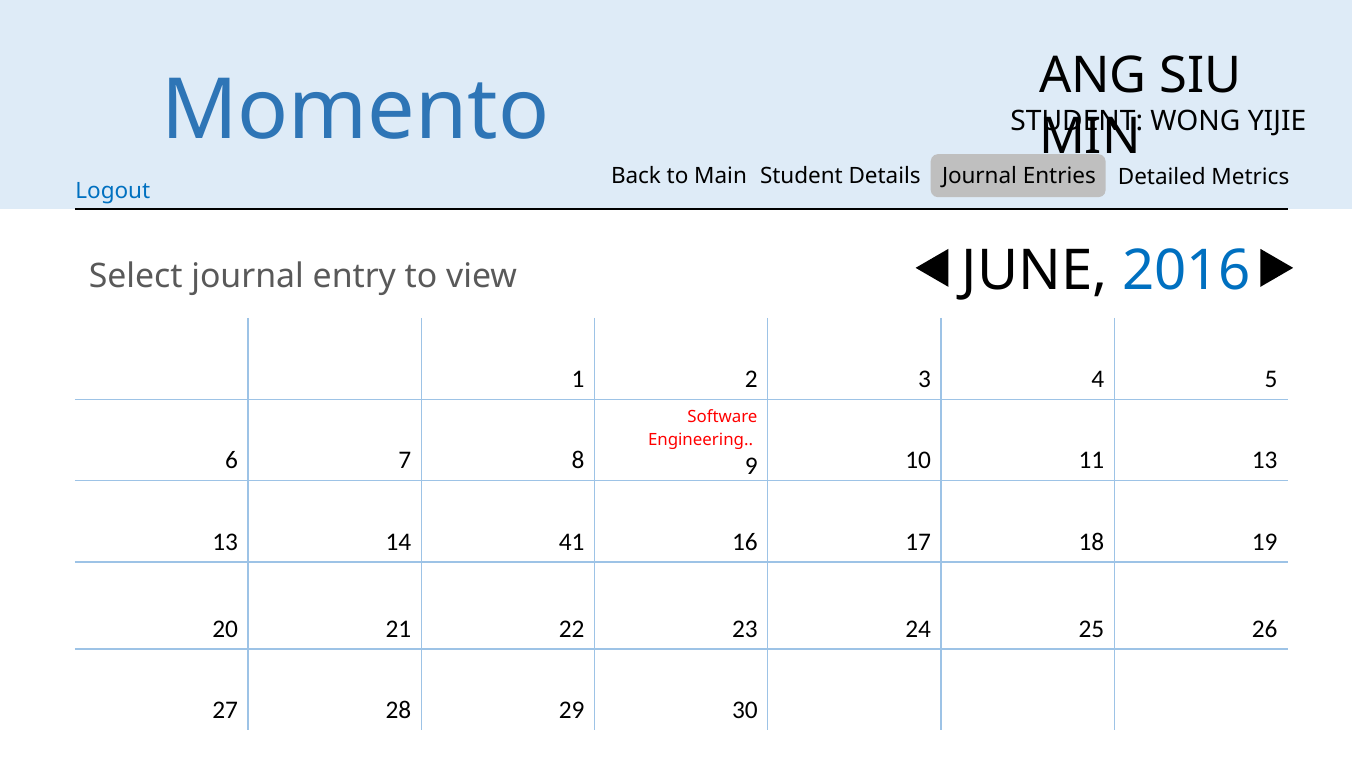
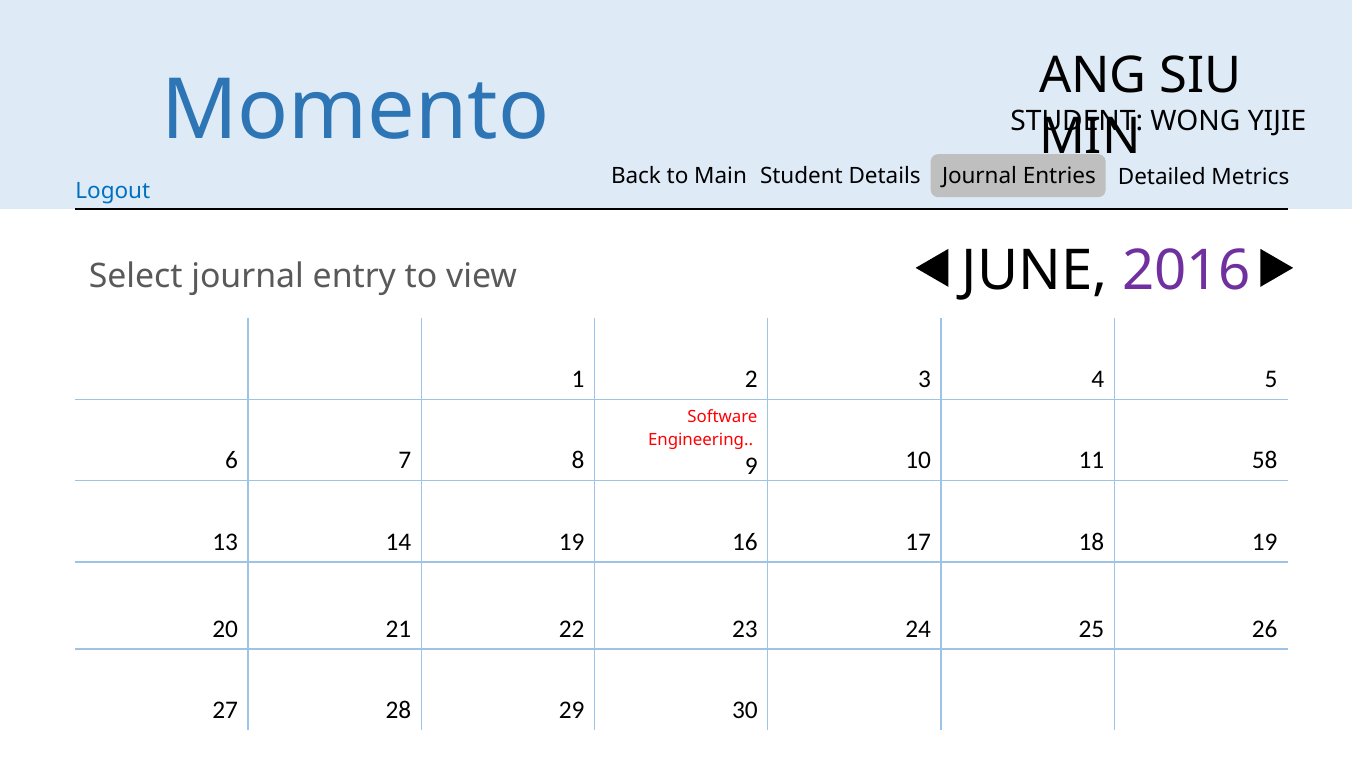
2016 colour: blue -> purple
11 13: 13 -> 58
14 41: 41 -> 19
